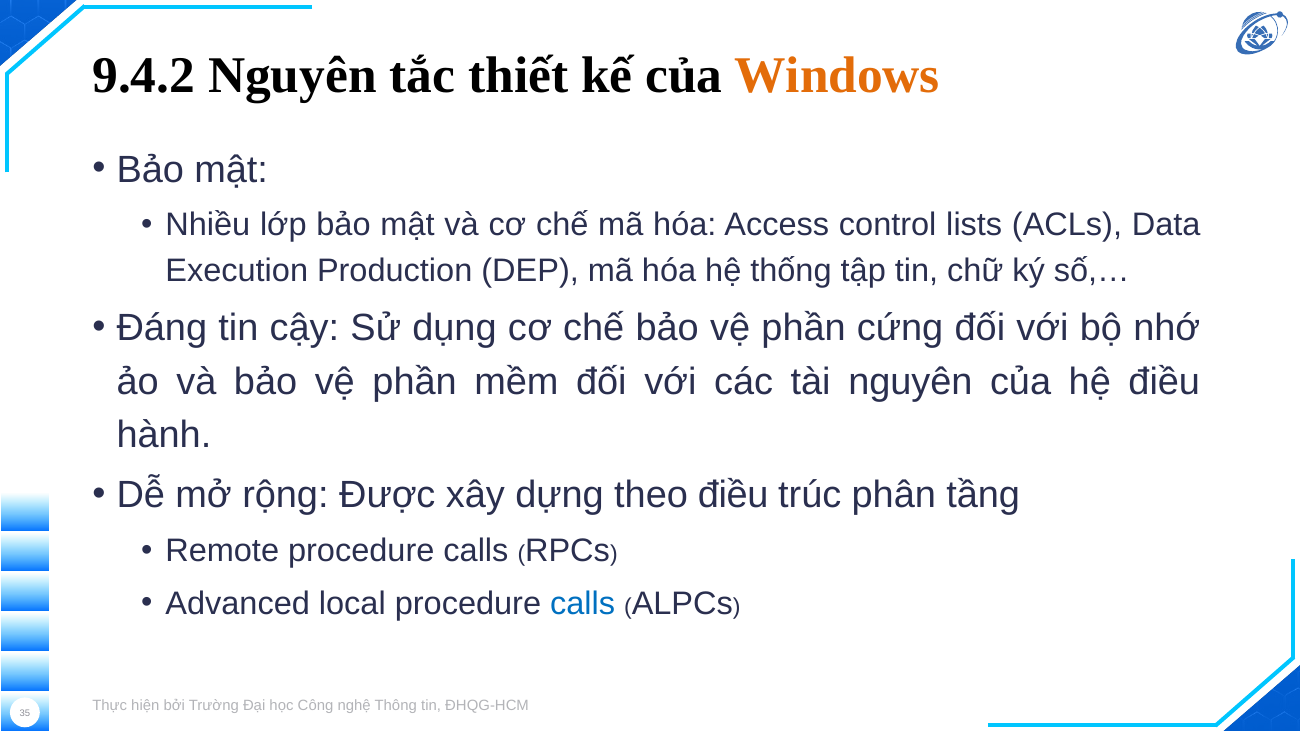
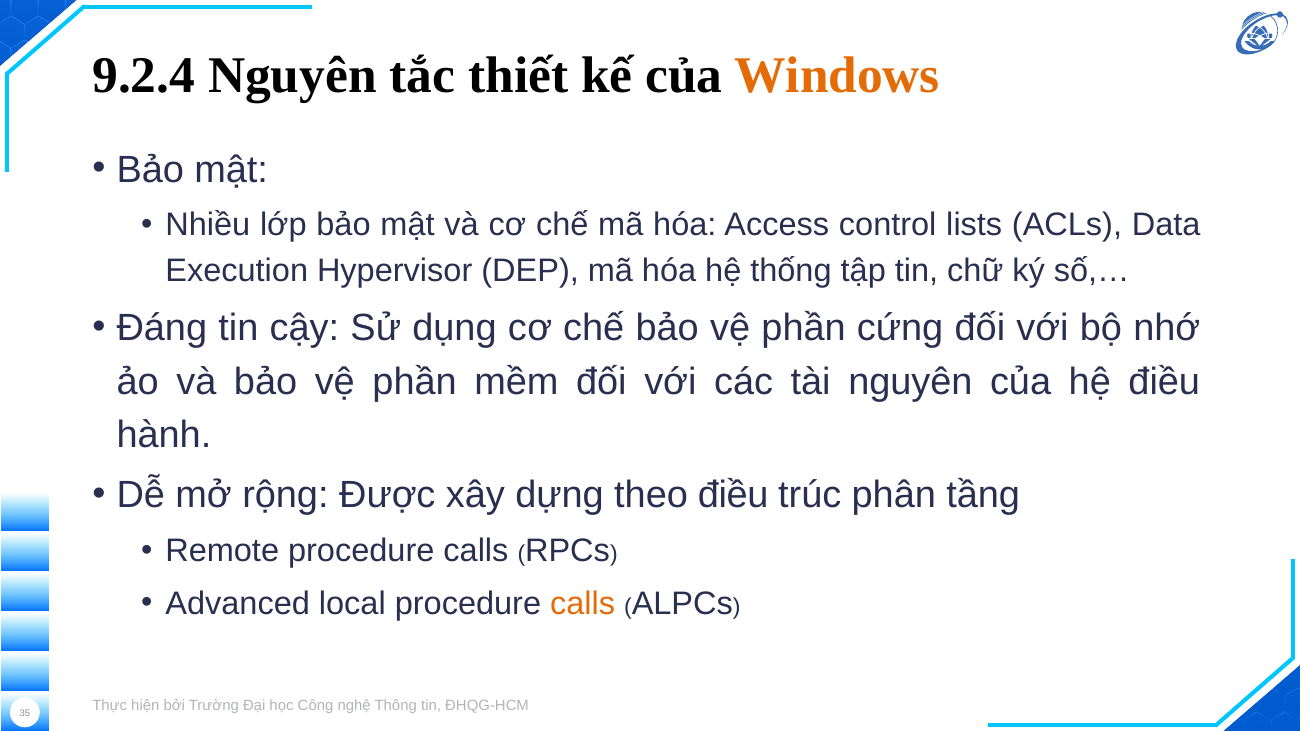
9.4.2: 9.4.2 -> 9.2.4
Production: Production -> Hypervisor
calls at (583, 604) colour: blue -> orange
